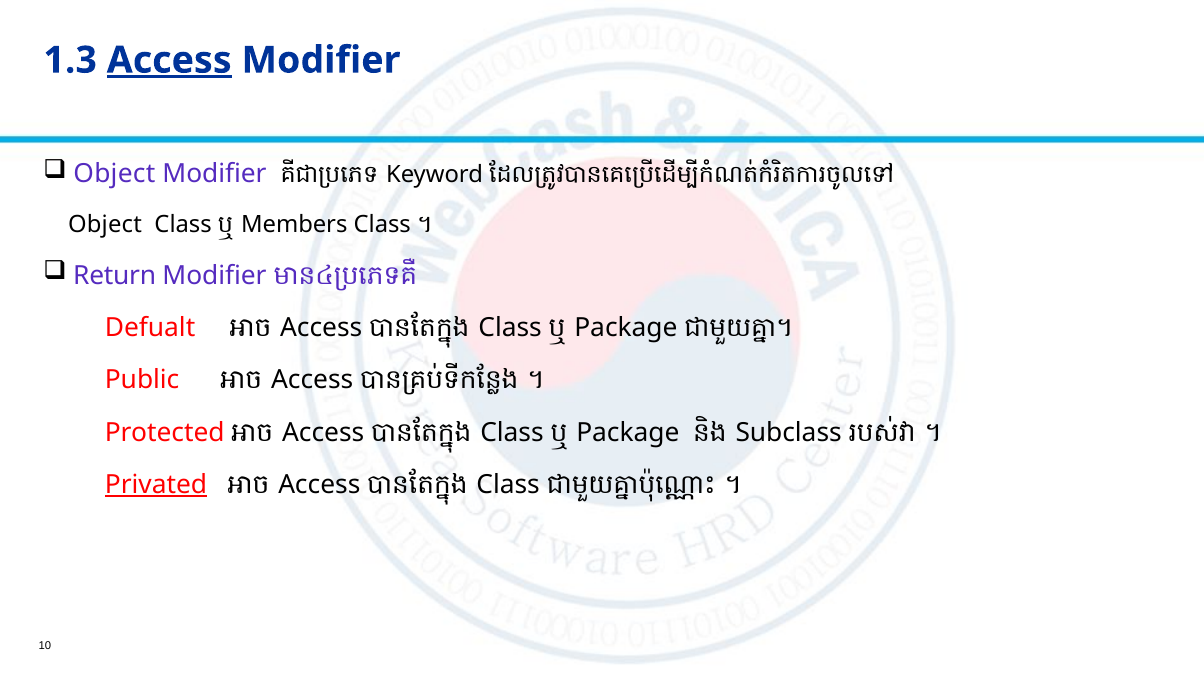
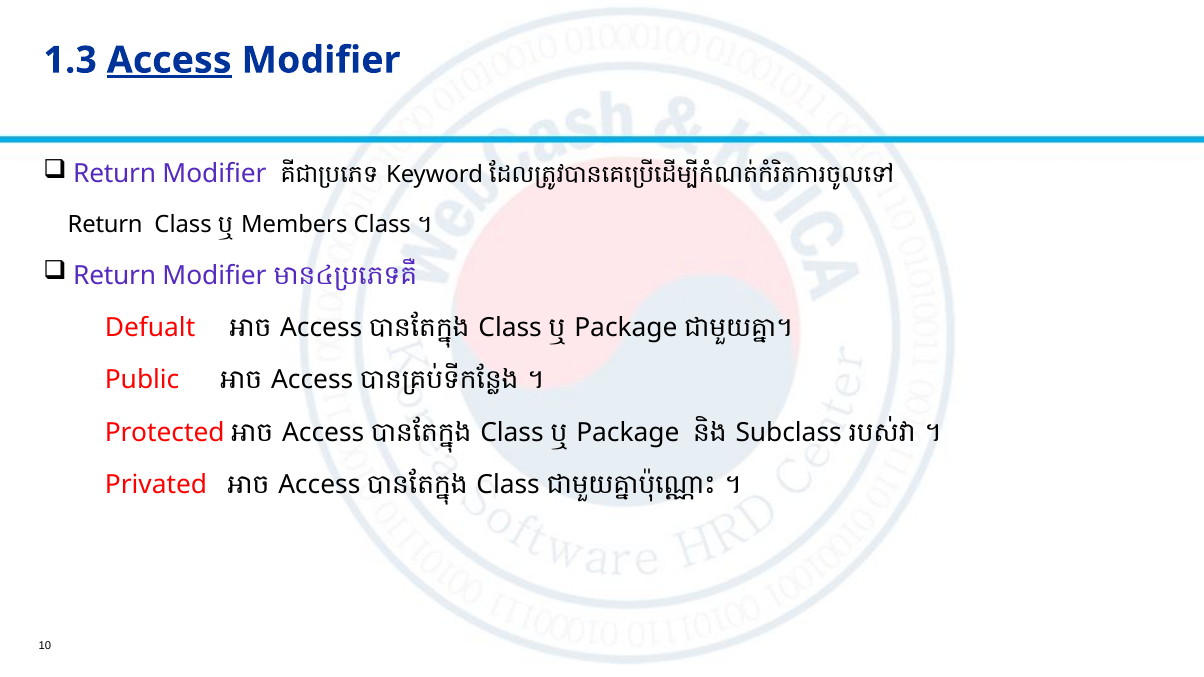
Object at (114, 174): Object -> Return
Object at (105, 225): Object -> Return
Privated underline: present -> none
